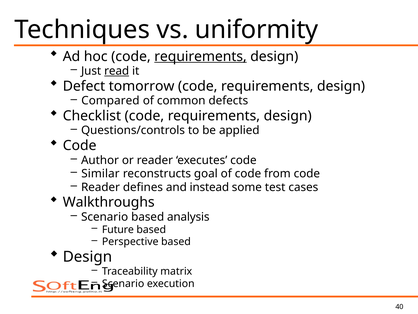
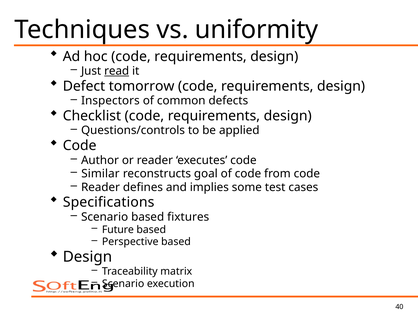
requirements at (200, 56) underline: present -> none
Compared: Compared -> Inspectors
instead: instead -> implies
Walkthroughs: Walkthroughs -> Specifications
analysis: analysis -> fixtures
